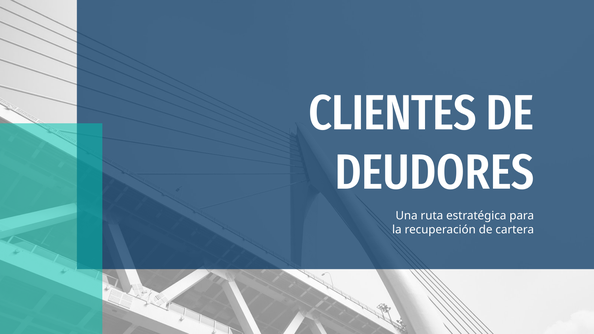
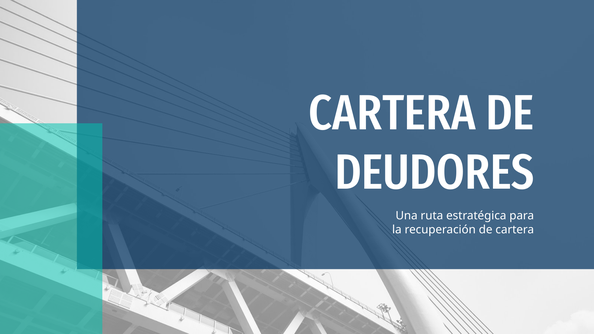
CLIENTES at (393, 113): CLIENTES -> CARTERA
